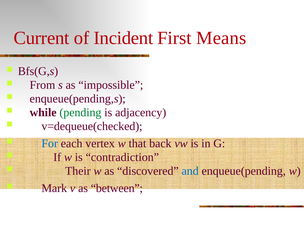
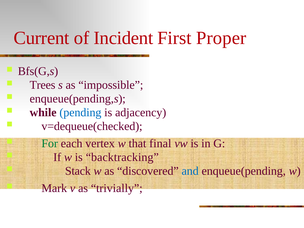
Means: Means -> Proper
From: From -> Trees
pending colour: green -> blue
For colour: blue -> green
back: back -> final
contradiction: contradiction -> backtracking
Their: Their -> Stack
between: between -> trivially
